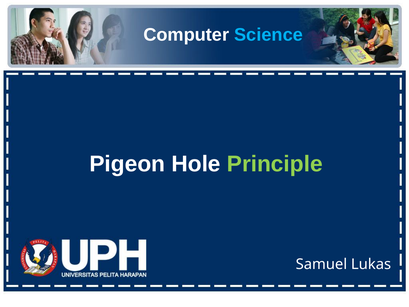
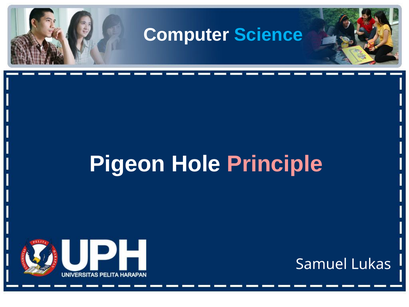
Principle colour: light green -> pink
